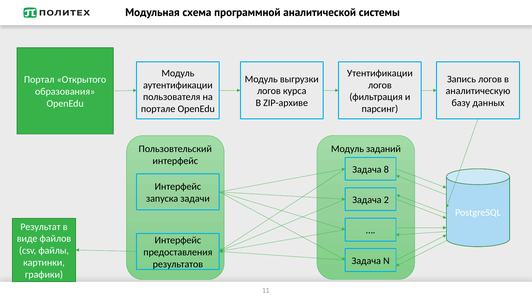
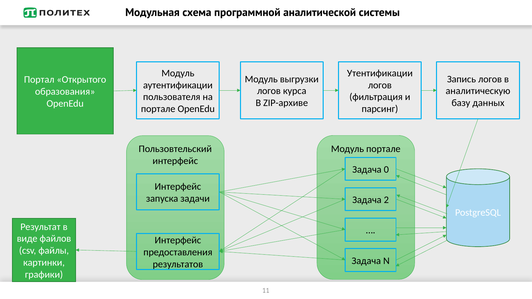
Модуль заданий: заданий -> портале
8: 8 -> 0
